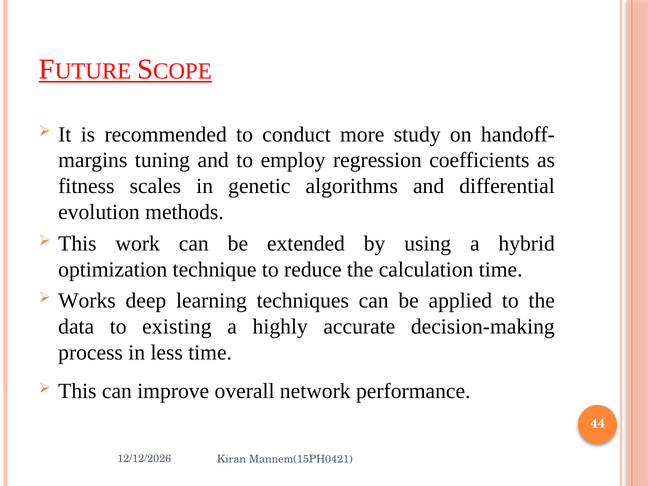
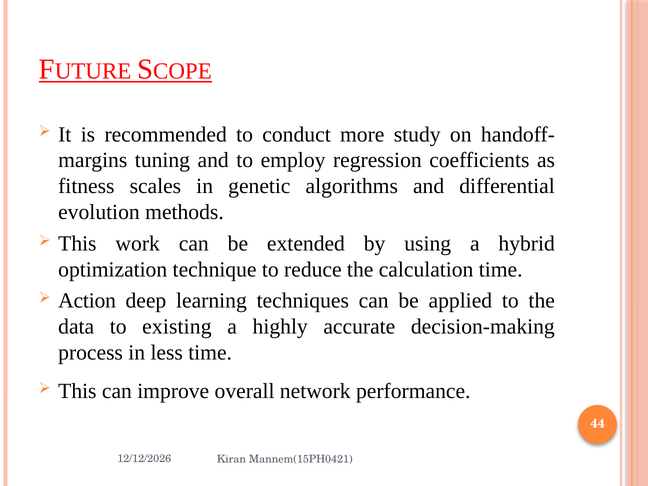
Works: Works -> Action
